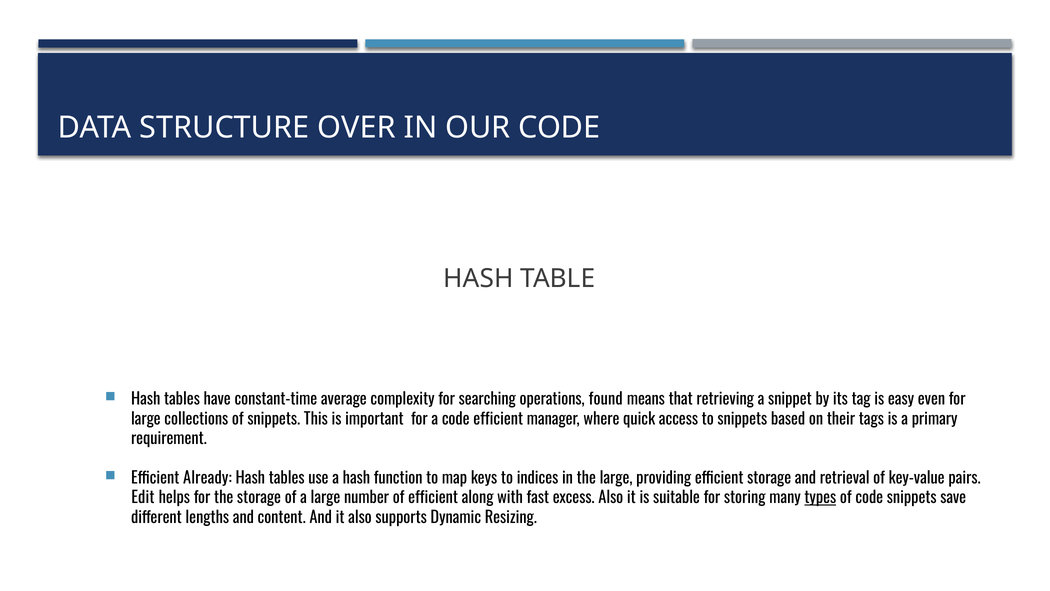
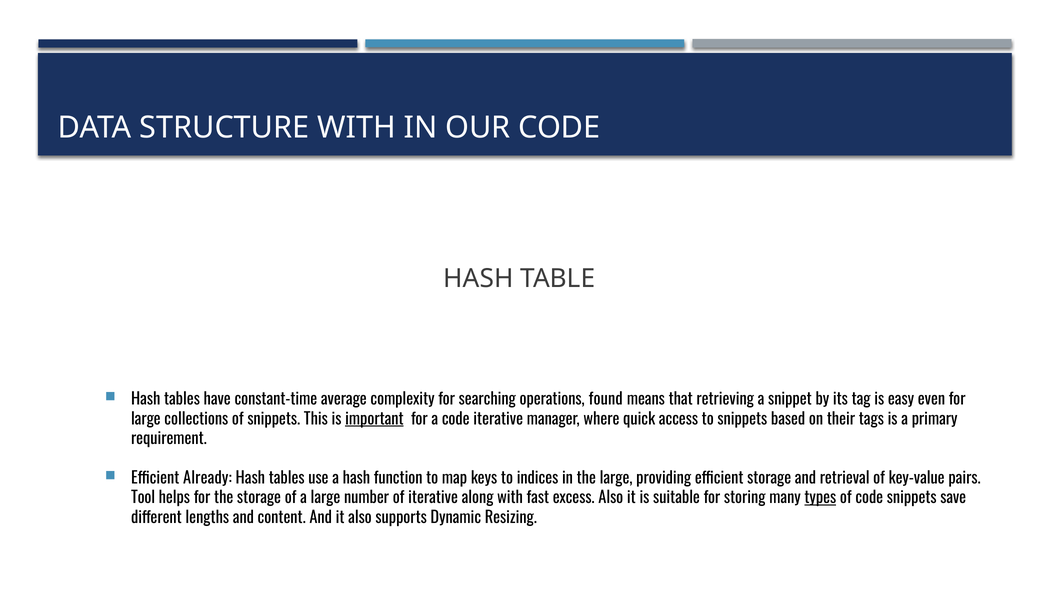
STRUCTURE OVER: OVER -> WITH
important underline: none -> present
code efficient: efficient -> iterative
Edit: Edit -> Tool
of efficient: efficient -> iterative
